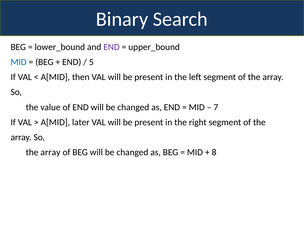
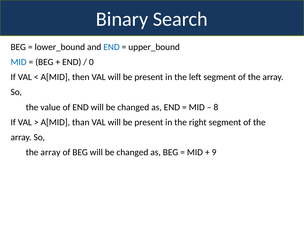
END at (111, 47) colour: purple -> blue
5: 5 -> 0
7: 7 -> 8
later: later -> than
8: 8 -> 9
